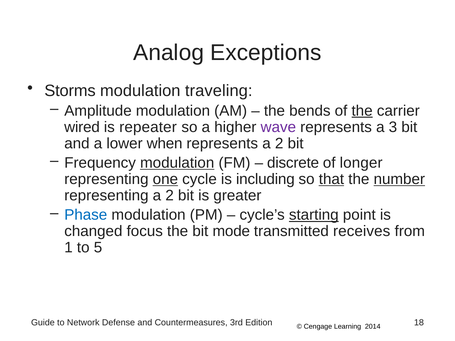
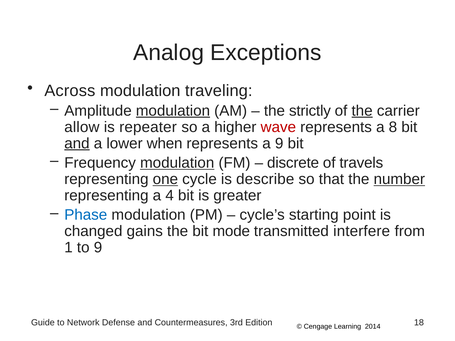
Storms: Storms -> Across
modulation at (173, 111) underline: none -> present
bends: bends -> strictly
wired: wired -> allow
wave colour: purple -> red
3: 3 -> 8
and at (77, 144) underline: none -> present
represents a 2: 2 -> 9
longer: longer -> travels
including: including -> describe
that underline: present -> none
representing a 2: 2 -> 4
starting underline: present -> none
focus: focus -> gains
receives: receives -> interfere
to 5: 5 -> 9
